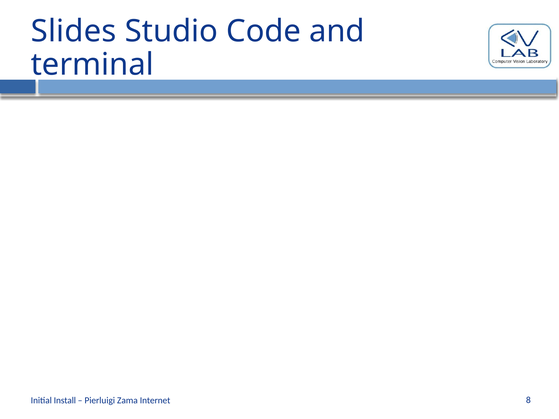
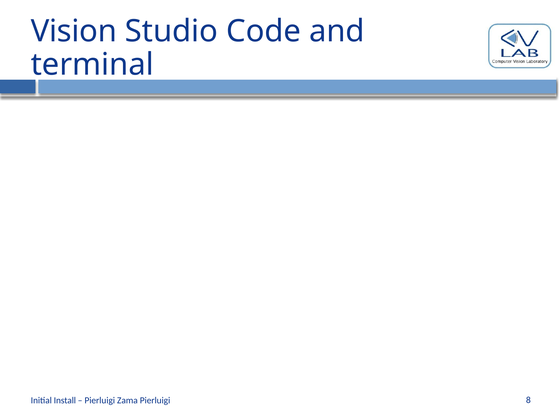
Slides: Slides -> Vision
Zama Internet: Internet -> Pierluigi
